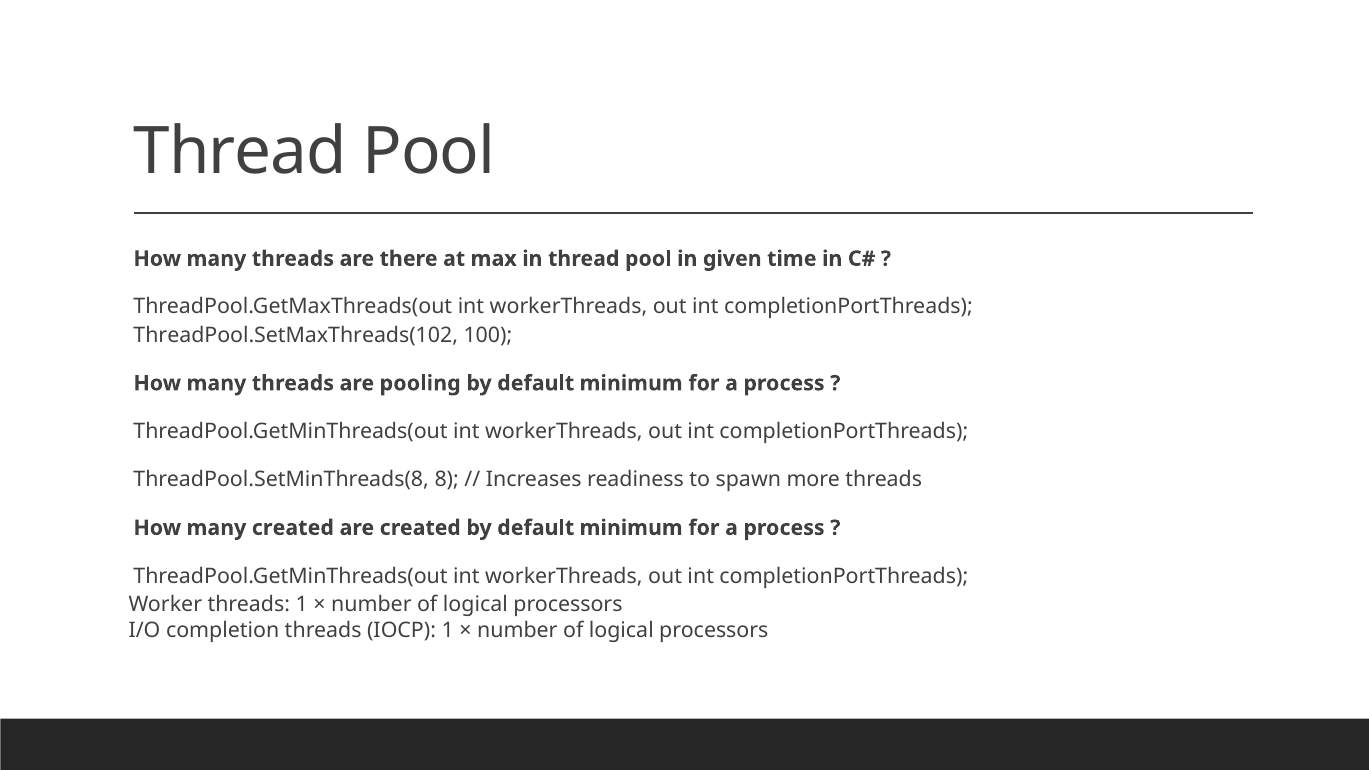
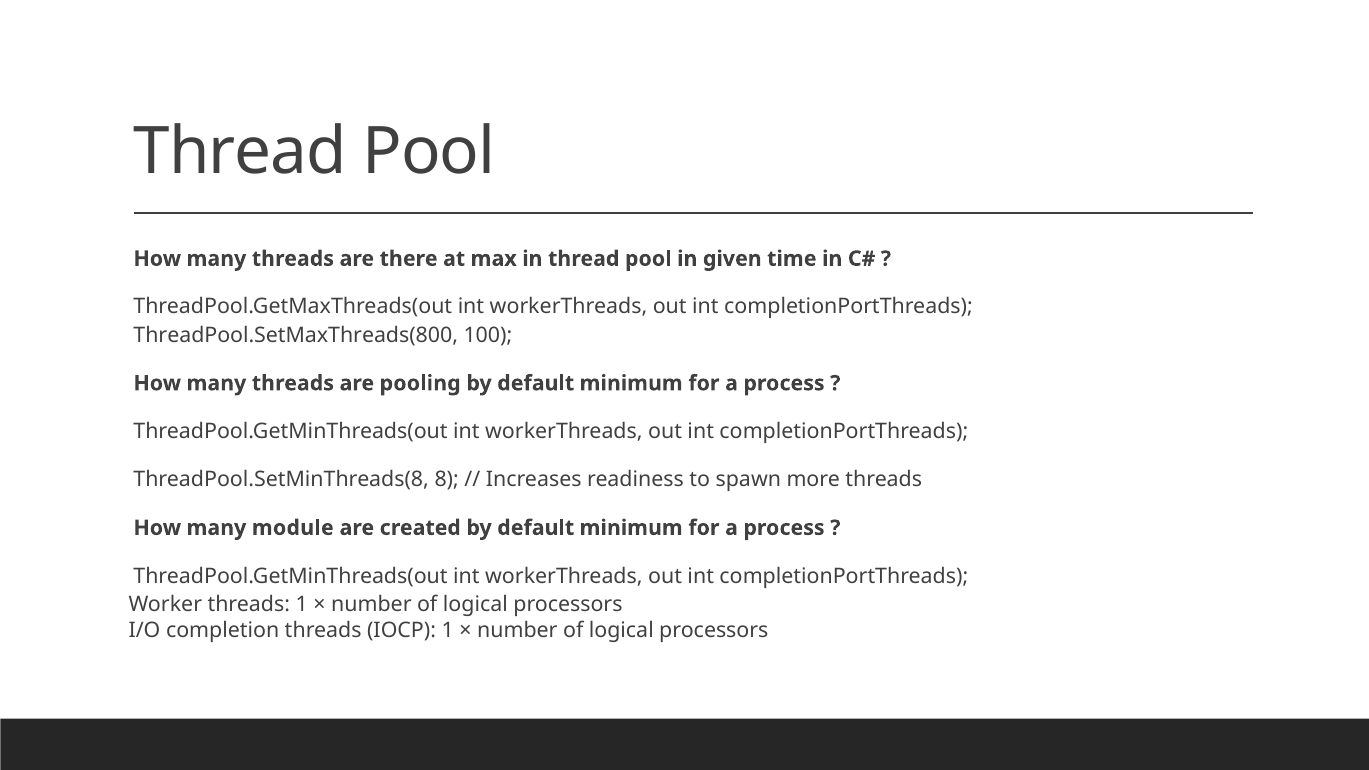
ThreadPool.SetMaxThreads(102: ThreadPool.SetMaxThreads(102 -> ThreadPool.SetMaxThreads(800
many created: created -> module
